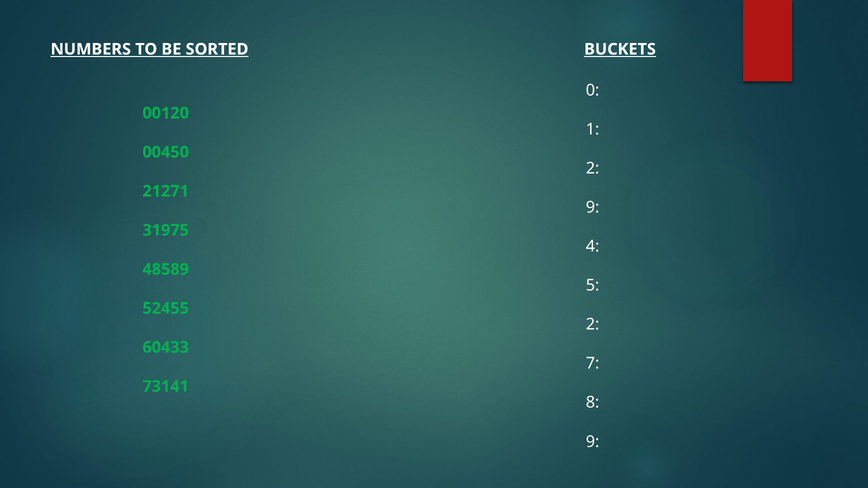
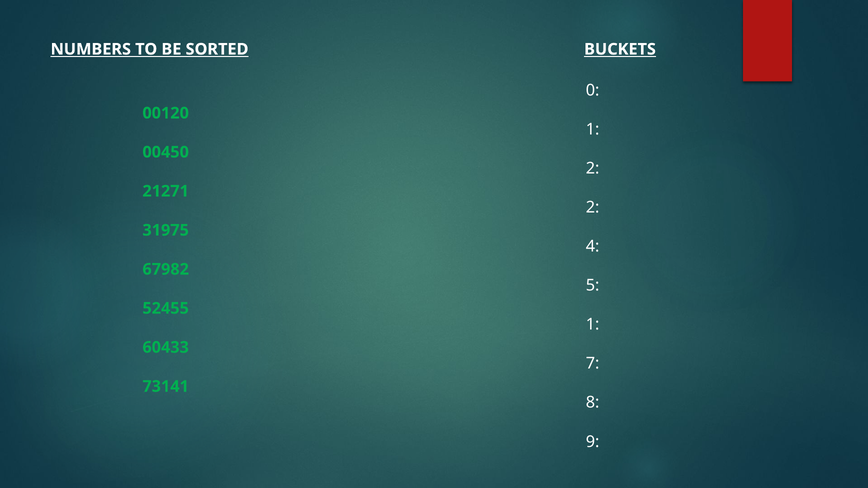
9 at (593, 208): 9 -> 2
48589: 48589 -> 67982
2 at (593, 325): 2 -> 1
